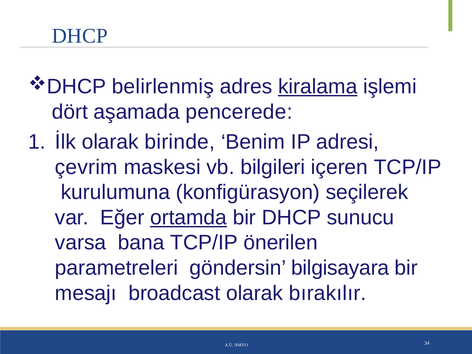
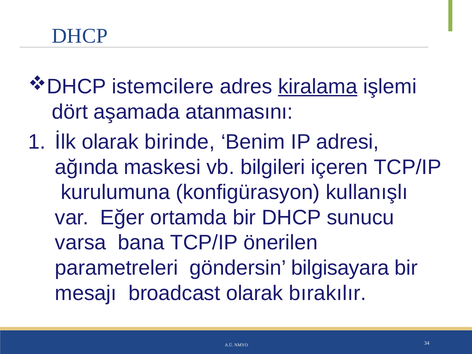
belirlenmiş: belirlenmiş -> istemcilere
pencerede: pencerede -> atanmasını
çevrim: çevrim -> ağında
seçilerek: seçilerek -> kullanışlı
ortamda underline: present -> none
